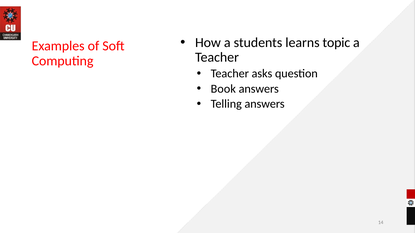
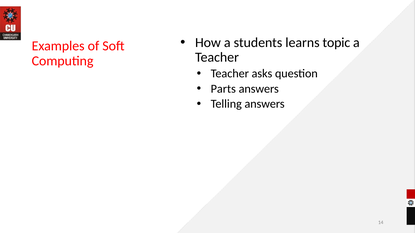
Book: Book -> Parts
